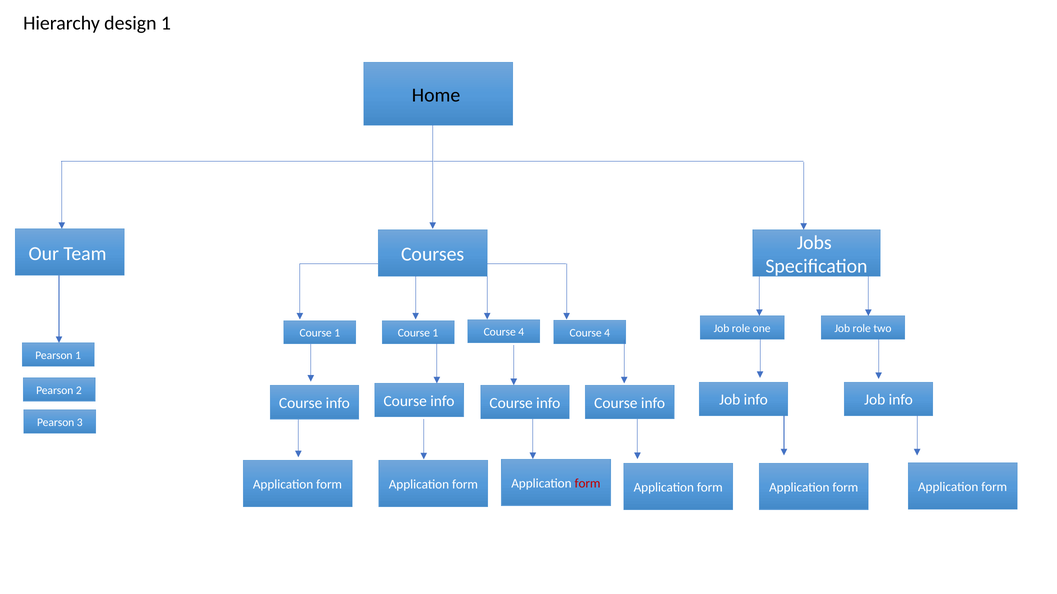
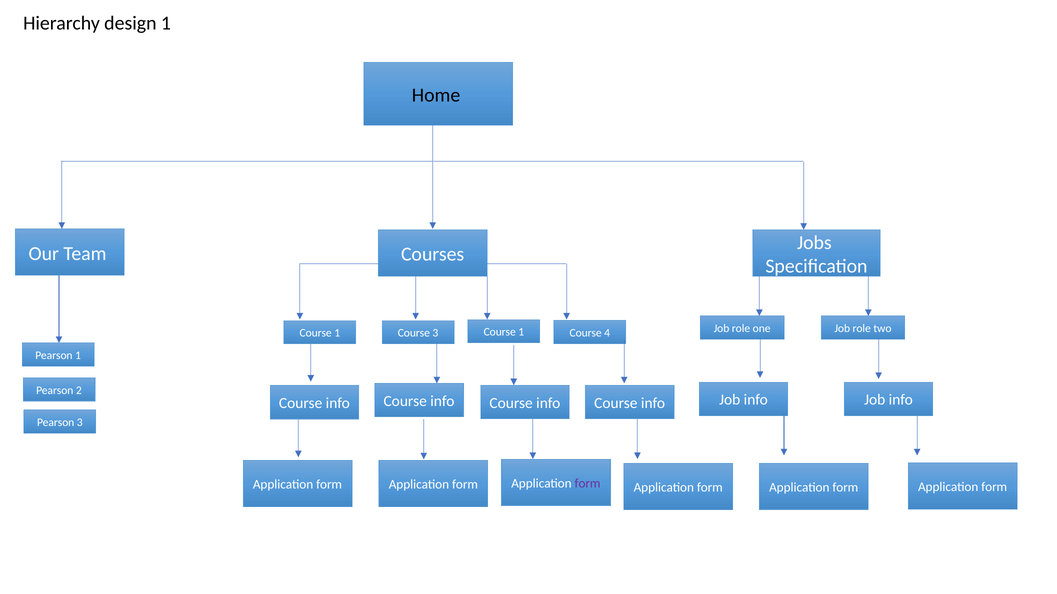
1 Course 1: 1 -> 3
4 at (521, 332): 4 -> 1
form at (588, 484) colour: red -> purple
